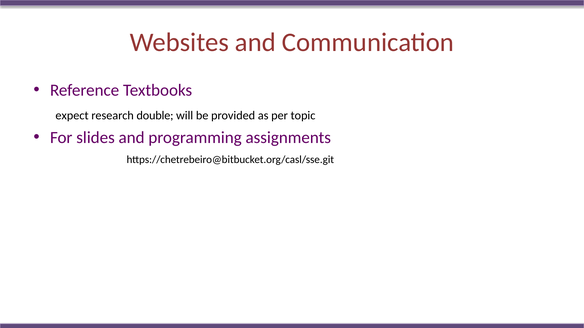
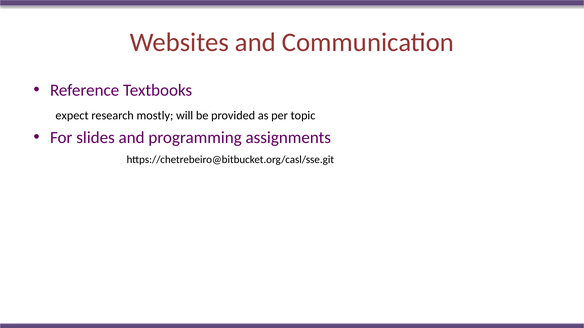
double: double -> mostly
